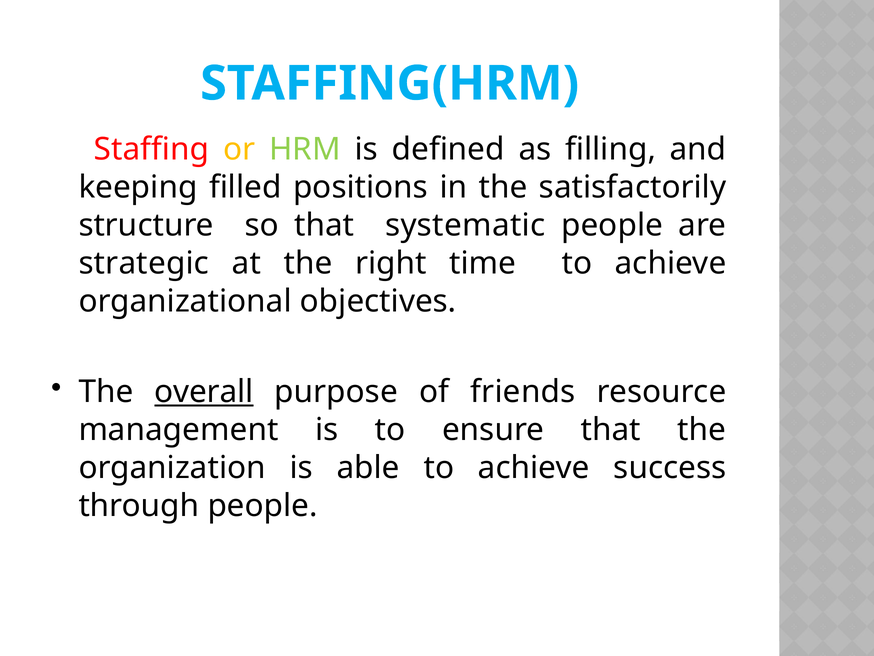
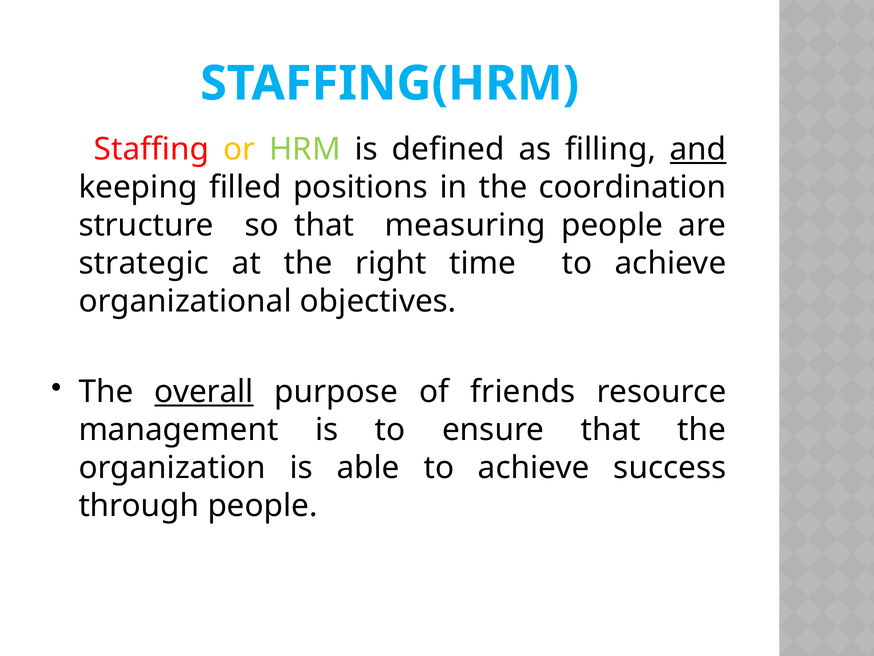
and underline: none -> present
satisfactorily: satisfactorily -> coordination
systematic: systematic -> measuring
